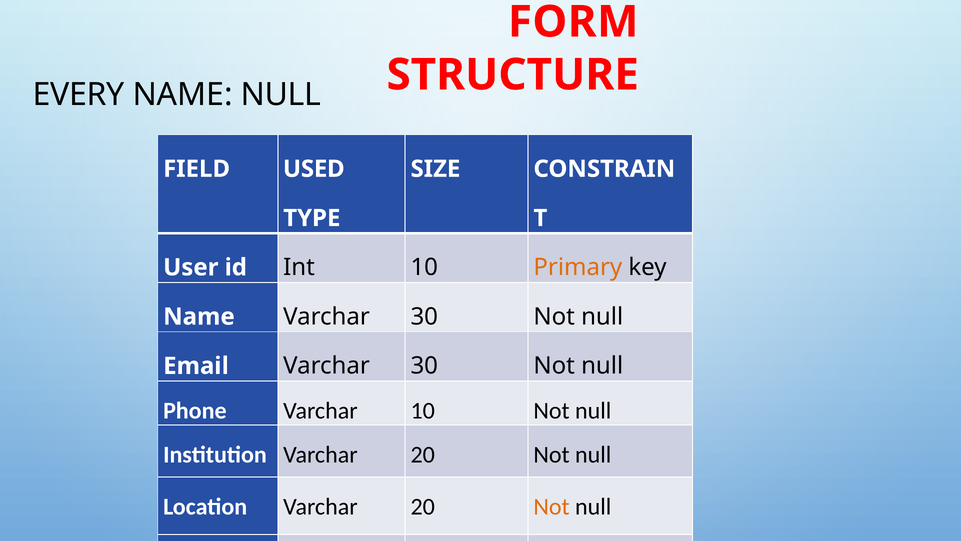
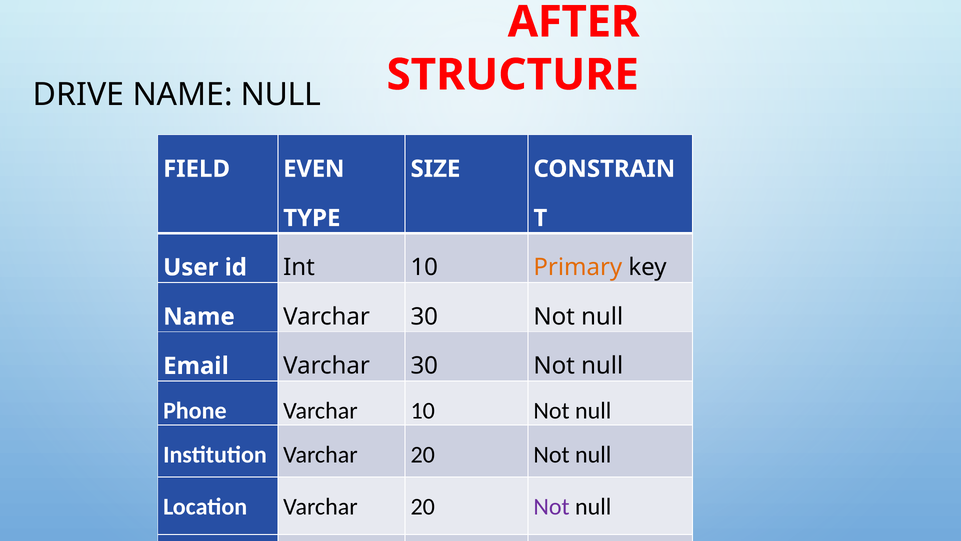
FORM: FORM -> AFTER
EVERY: EVERY -> DRIVE
USED: USED -> EVEN
Not at (552, 506) colour: orange -> purple
